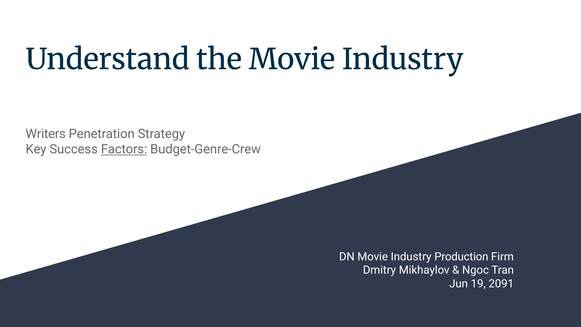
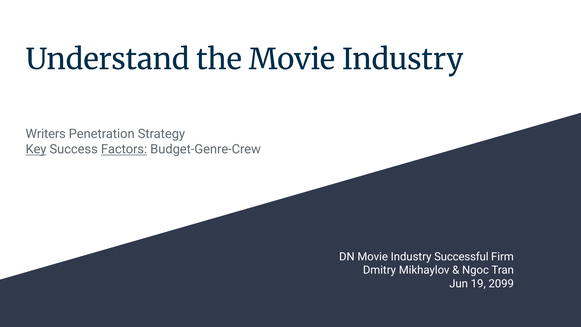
Key underline: none -> present
Production: Production -> Successful
2091: 2091 -> 2099
